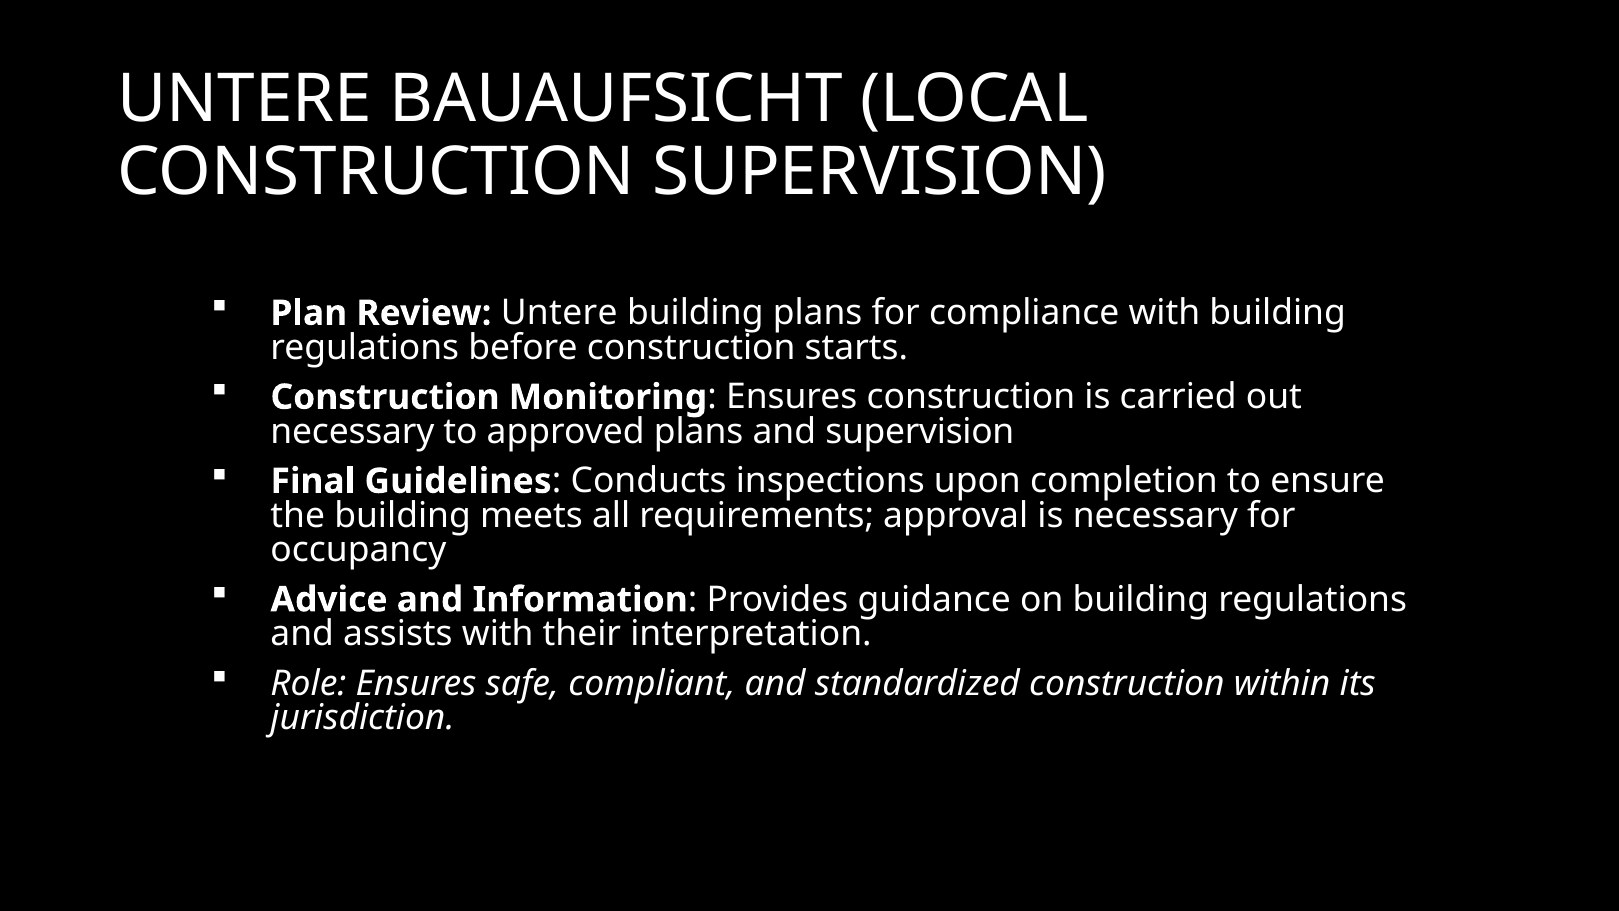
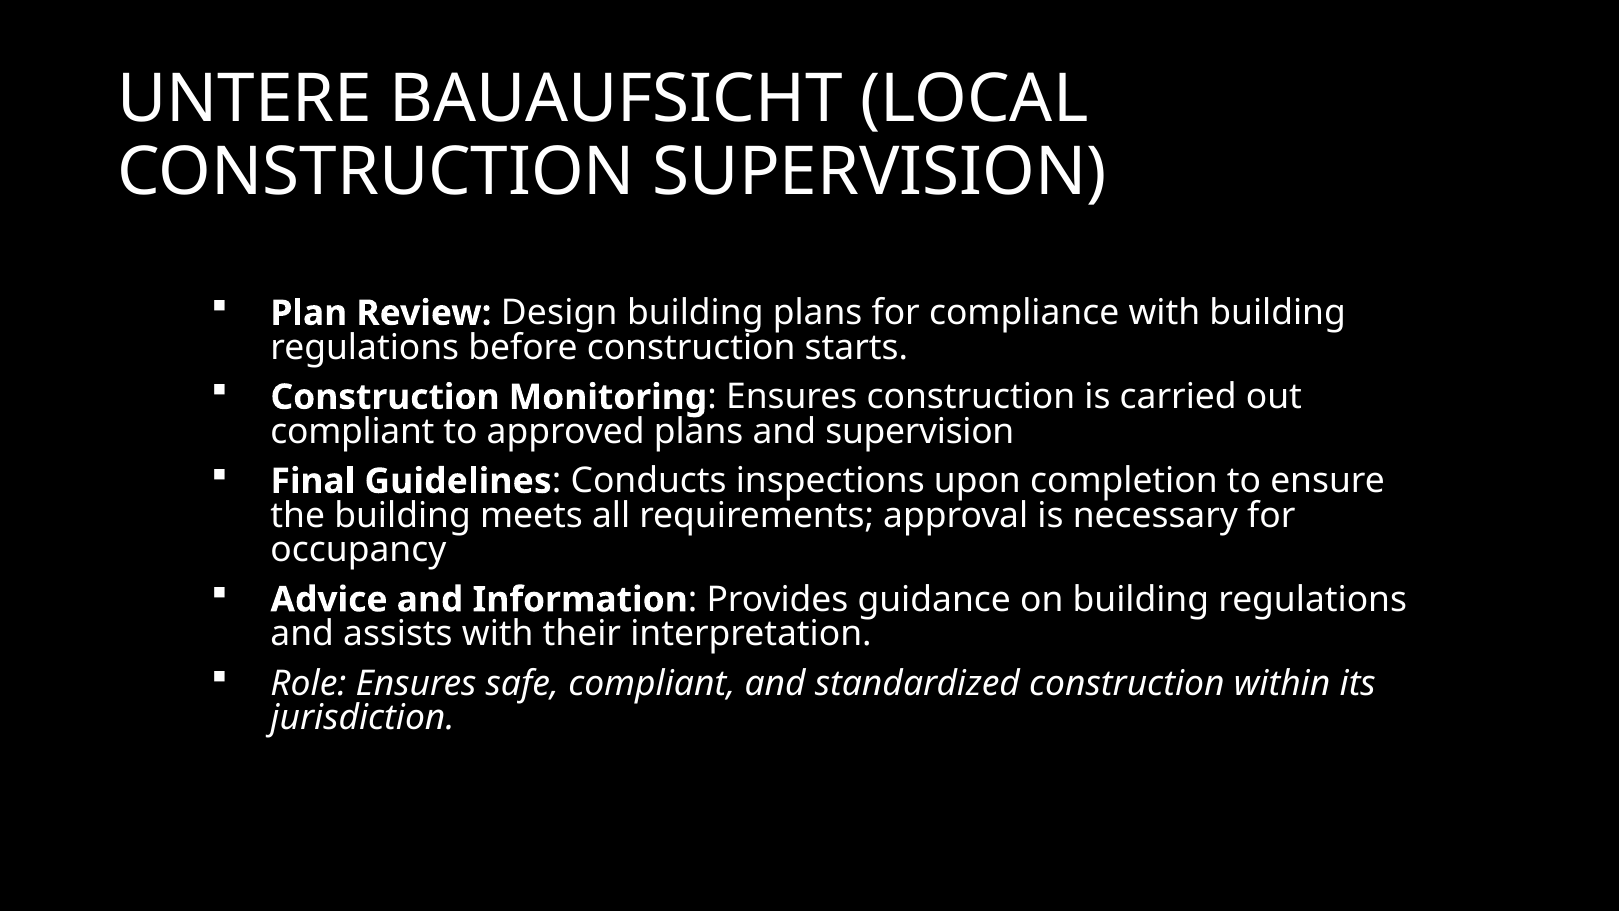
Review Untere: Untere -> Design
necessary at (352, 431): necessary -> compliant
